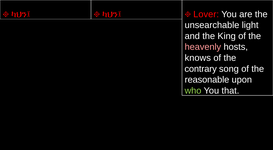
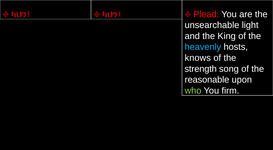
Lover: Lover -> Plead
heavenly colour: pink -> light blue
contrary: contrary -> strength
that: that -> firm
